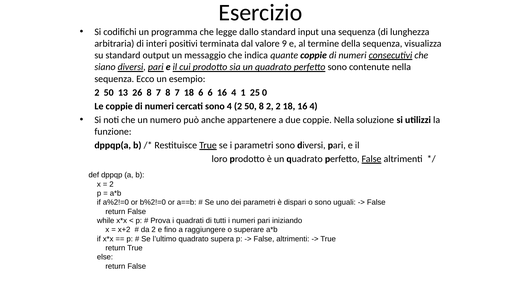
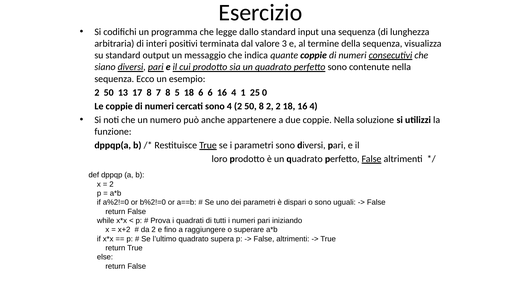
9: 9 -> 3
26: 26 -> 17
7 8 7: 7 -> 5
